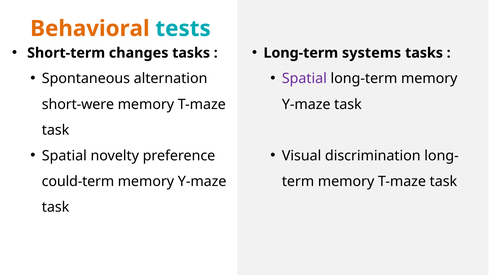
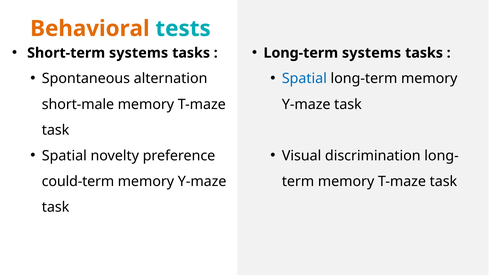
Short-term changes: changes -> systems
Spatial at (304, 79) colour: purple -> blue
short-were: short-were -> short-male
